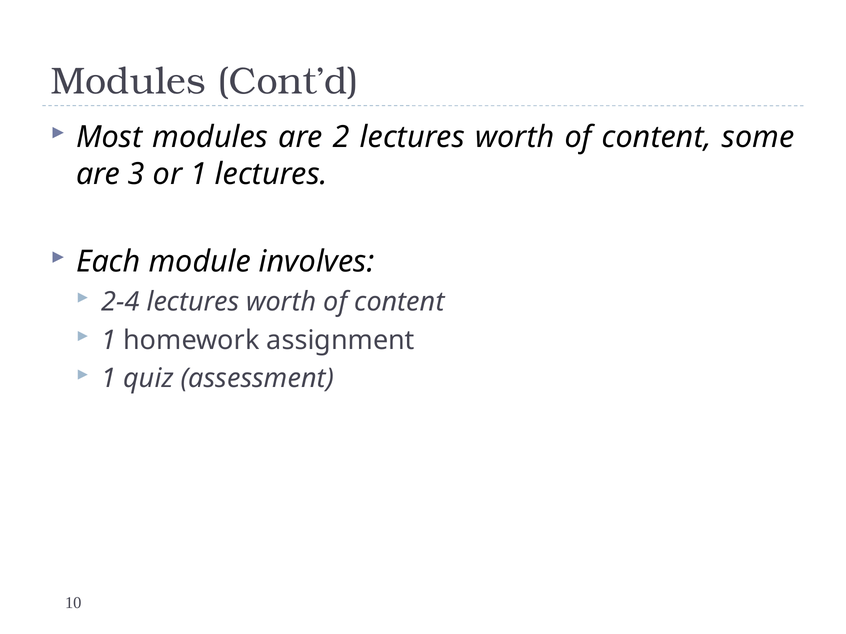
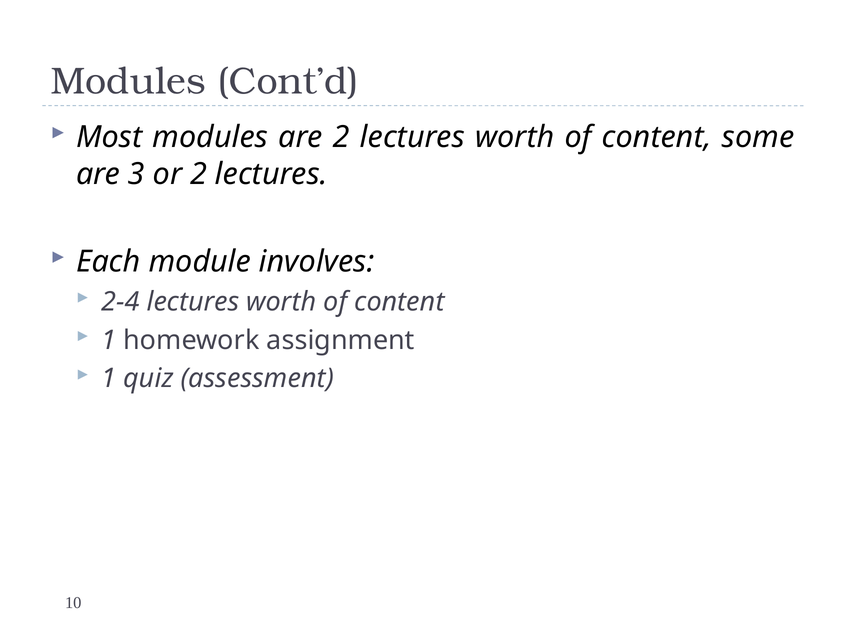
or 1: 1 -> 2
